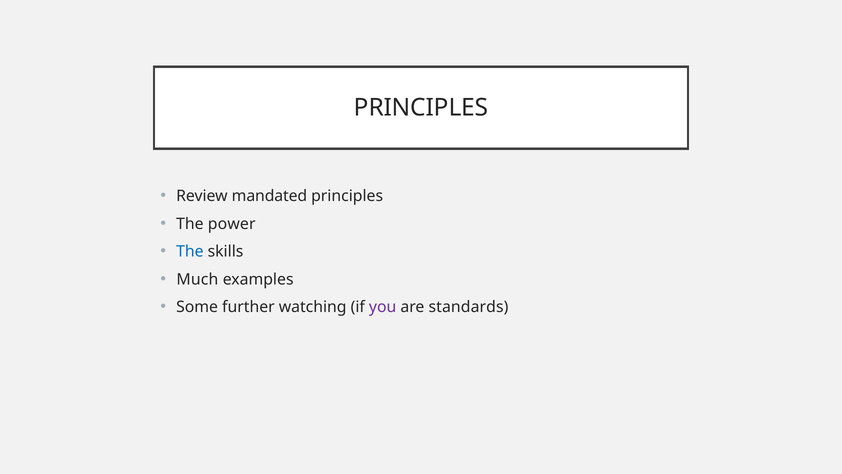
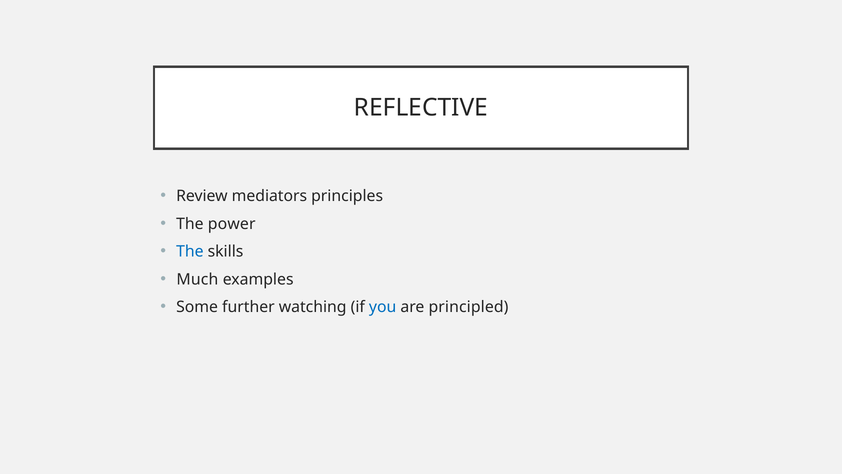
PRINCIPLES at (421, 108): PRINCIPLES -> REFLECTIVE
mandated: mandated -> mediators
you colour: purple -> blue
standards: standards -> principled
